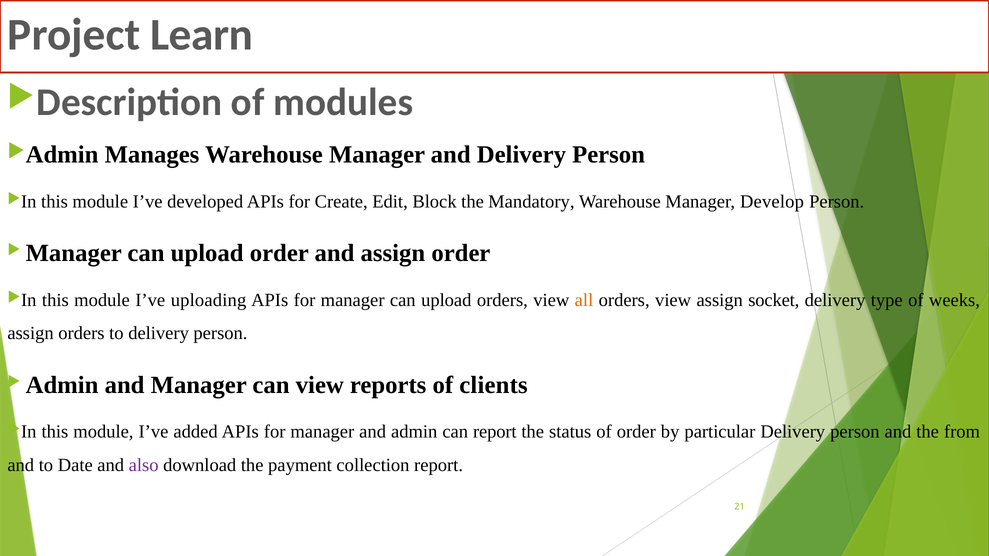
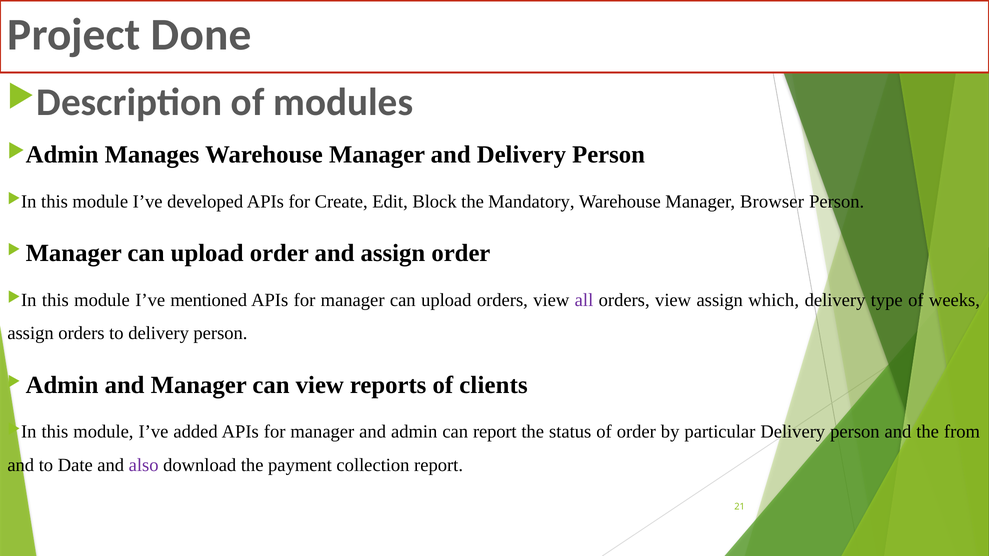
Learn: Learn -> Done
Develop: Develop -> Browser
uploading: uploading -> mentioned
all colour: orange -> purple
socket: socket -> which
